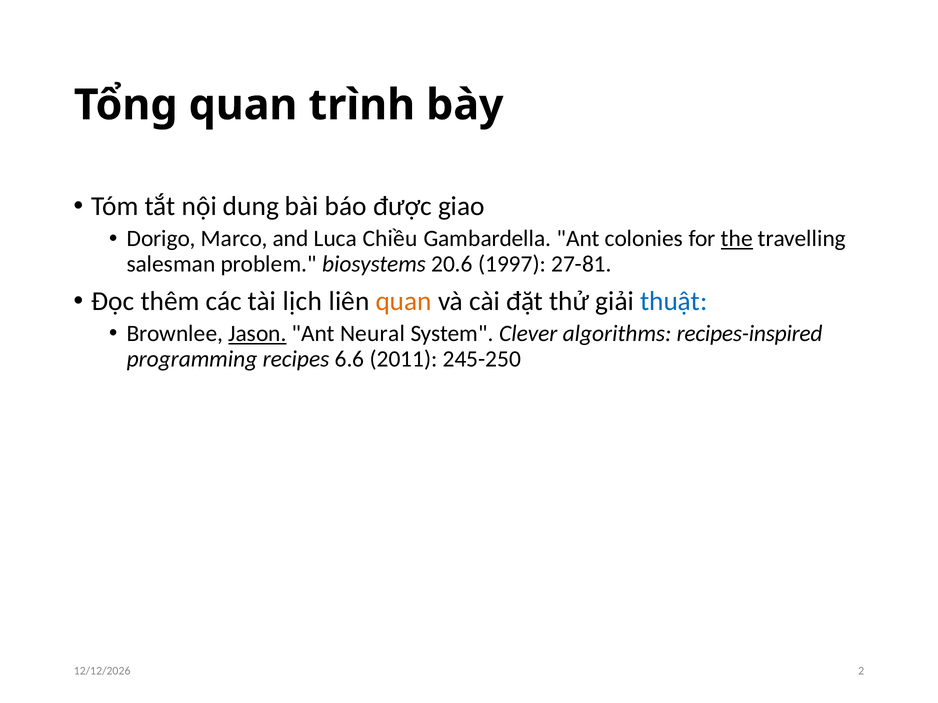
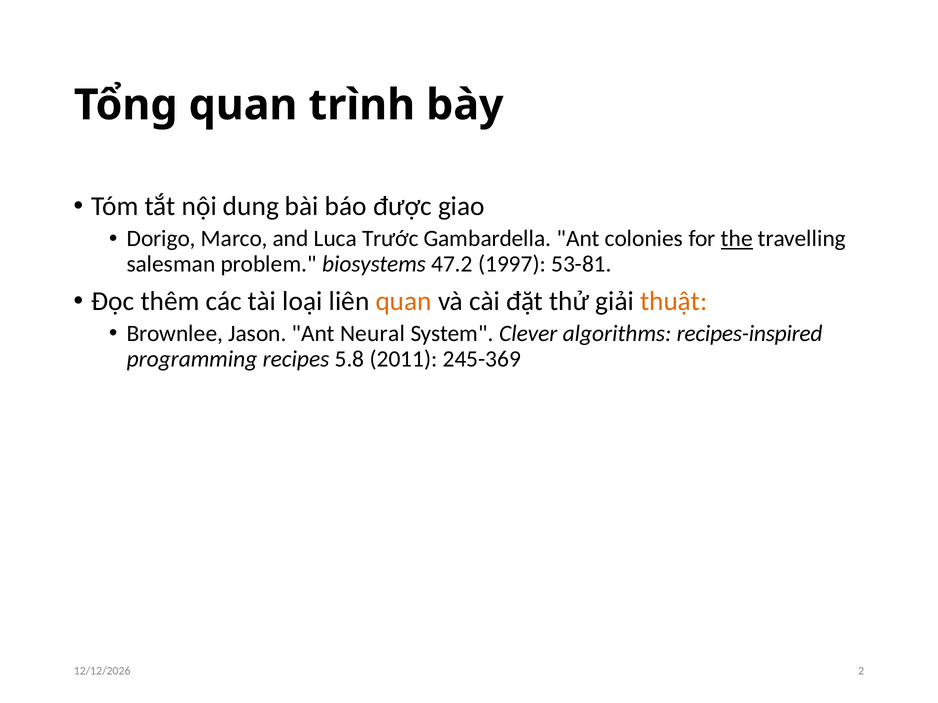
Chiều: Chiều -> Trước
20.6: 20.6 -> 47.2
27-81: 27-81 -> 53-81
lịch: lịch -> loại
thuật colour: blue -> orange
Jason underline: present -> none
6.6: 6.6 -> 5.8
245-250: 245-250 -> 245-369
